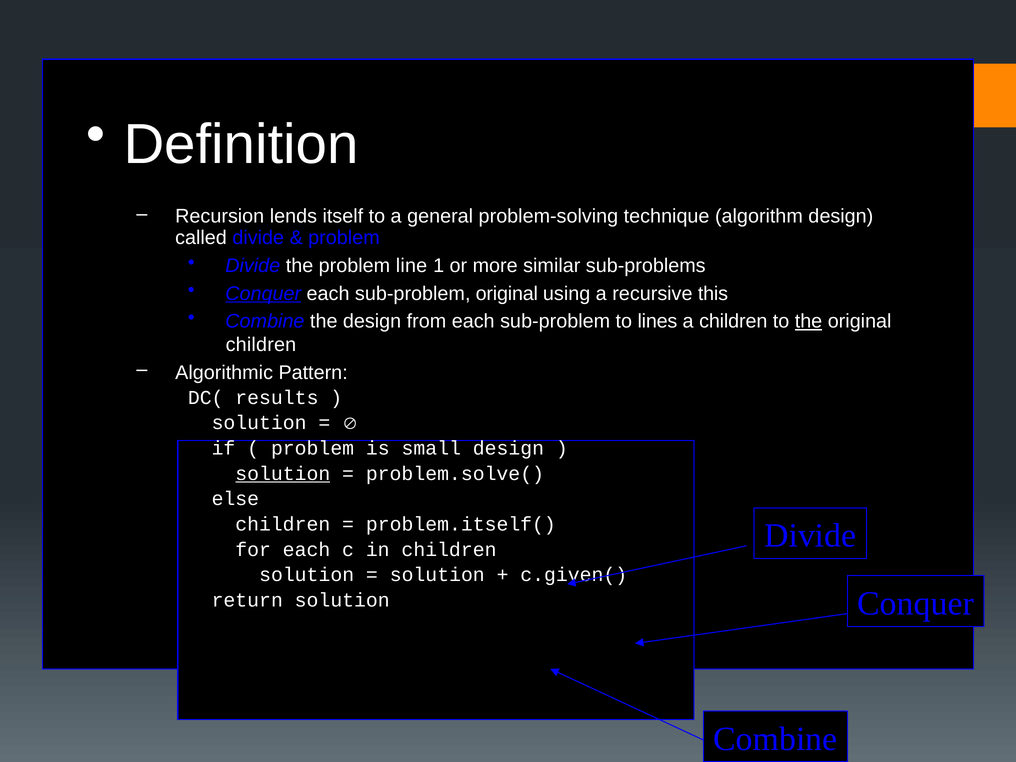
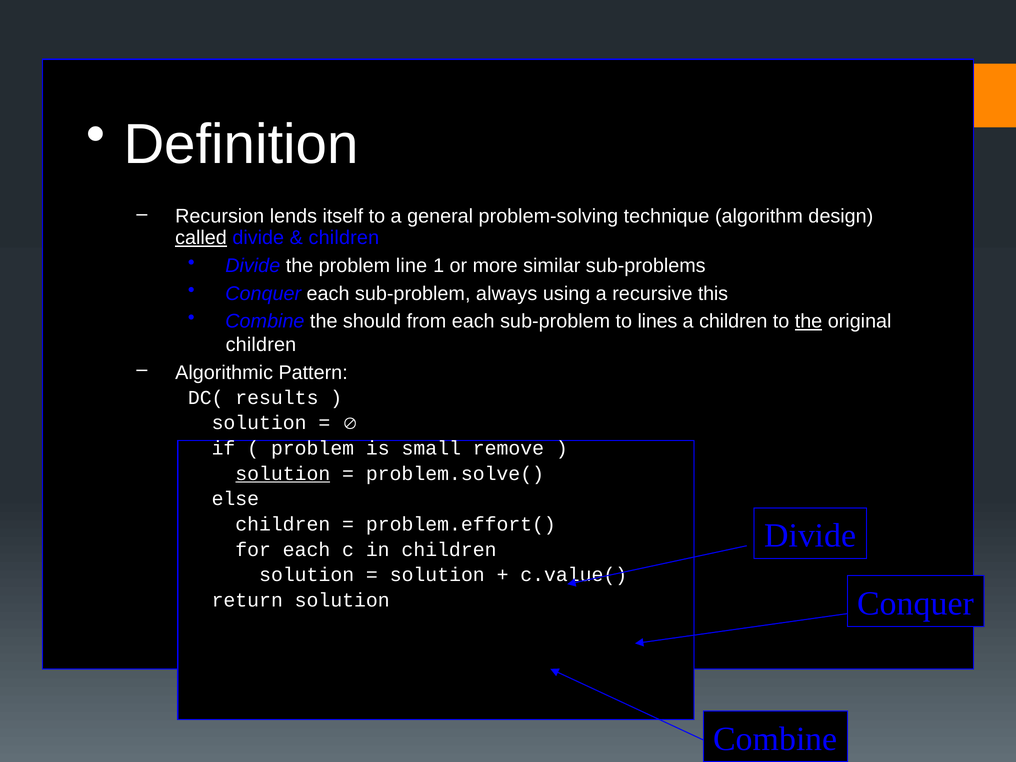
called underline: none -> present
problem at (344, 238): problem -> children
Conquer at (263, 294) underline: present -> none
sub-problem original: original -> always
the design: design -> should
small design: design -> remove
problem.itself(: problem.itself( -> problem.effort(
c.given(: c.given( -> c.value(
